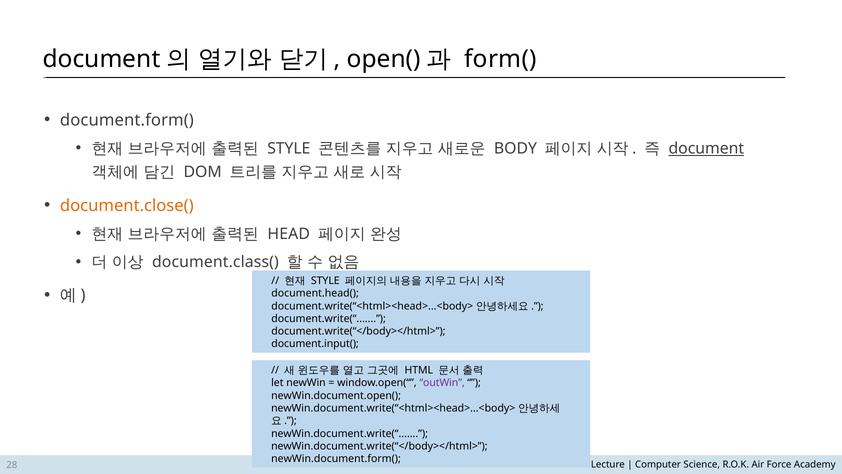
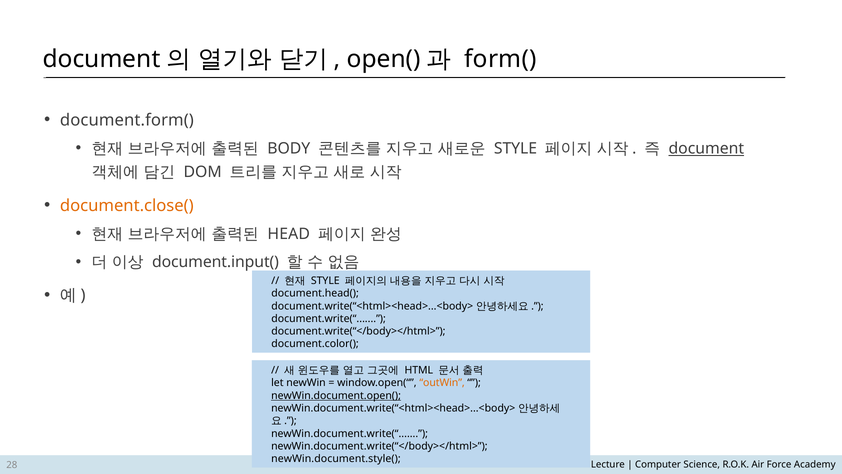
STYLE at (289, 148): STYLE -> BODY
BODY at (515, 148): BODY -> STYLE
document.class(: document.class( -> document.input(
document.input(: document.input( -> document.color(
outWin colour: purple -> orange
newWin.document.open( underline: none -> present
newWin.document.form(: newWin.document.form( -> newWin.document.style(
